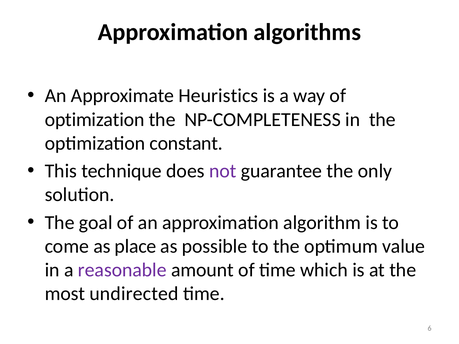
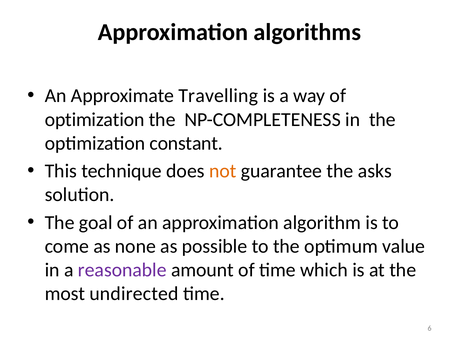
Heuristics: Heuristics -> Travelling
not colour: purple -> orange
only: only -> asks
place: place -> none
